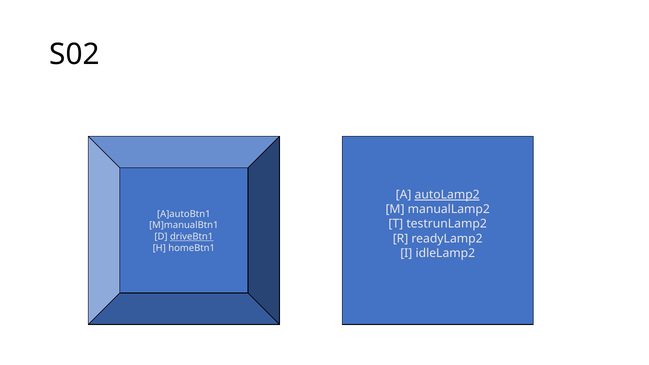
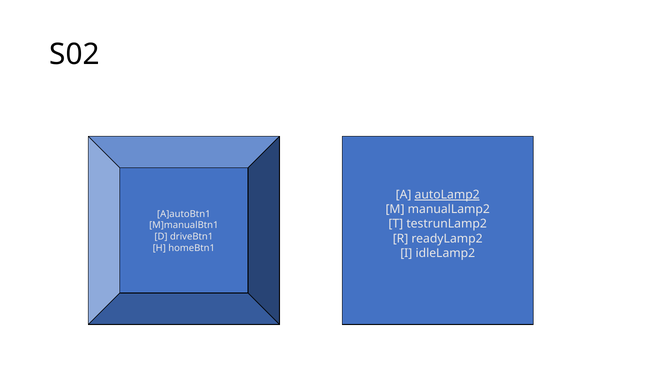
driveBtn1 underline: present -> none
